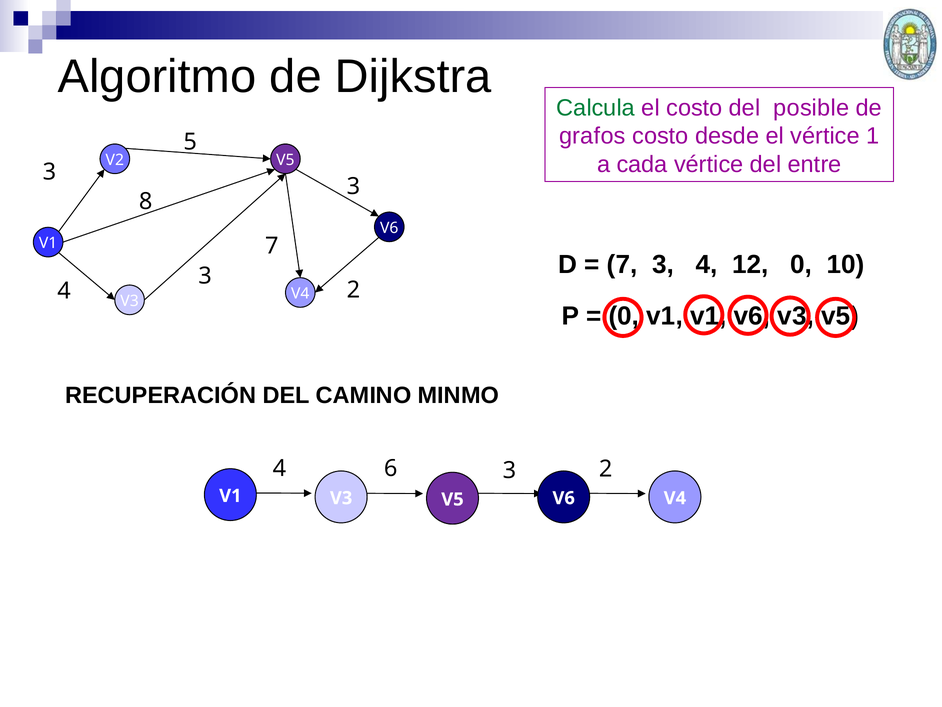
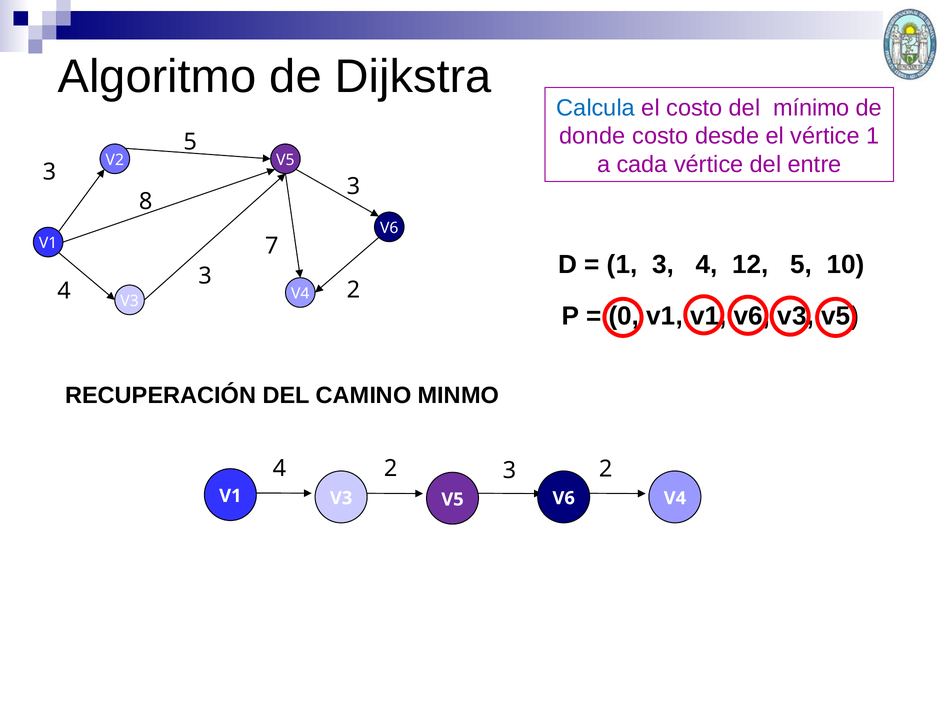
Calcula colour: green -> blue
posible: posible -> mínimo
grafos: grafos -> donde
7 at (622, 264): 7 -> 1
12 0: 0 -> 5
4 6: 6 -> 2
